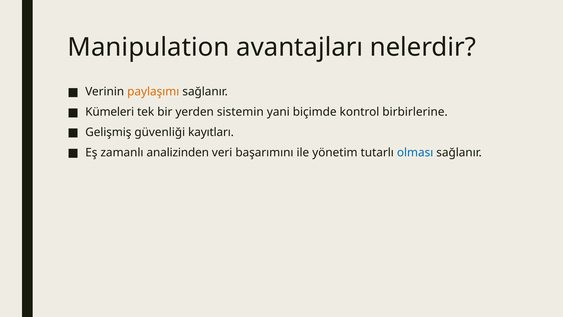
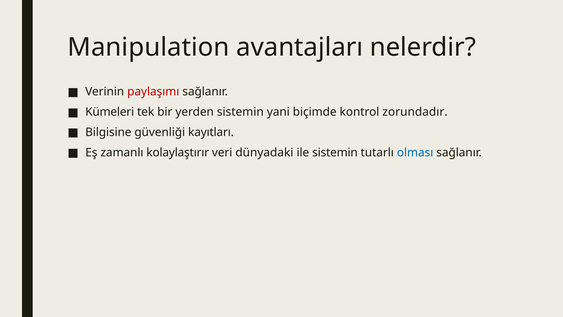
paylaşımı colour: orange -> red
birbirlerine: birbirlerine -> zorundadır
Gelişmiş: Gelişmiş -> Bilgisine
analizinden: analizinden -> kolaylaştırır
başarımını: başarımını -> dünyadaki
ile yönetim: yönetim -> sistemin
